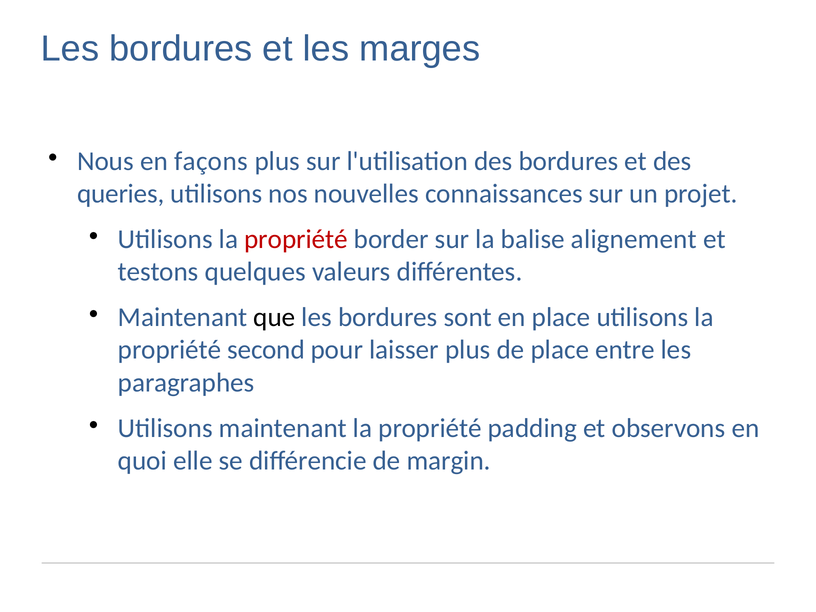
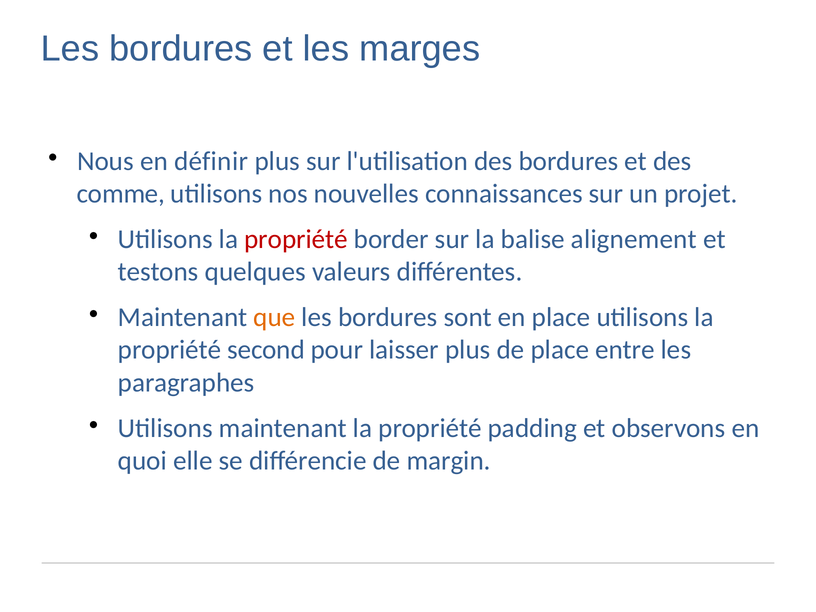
façons: façons -> définir
queries: queries -> comme
que colour: black -> orange
